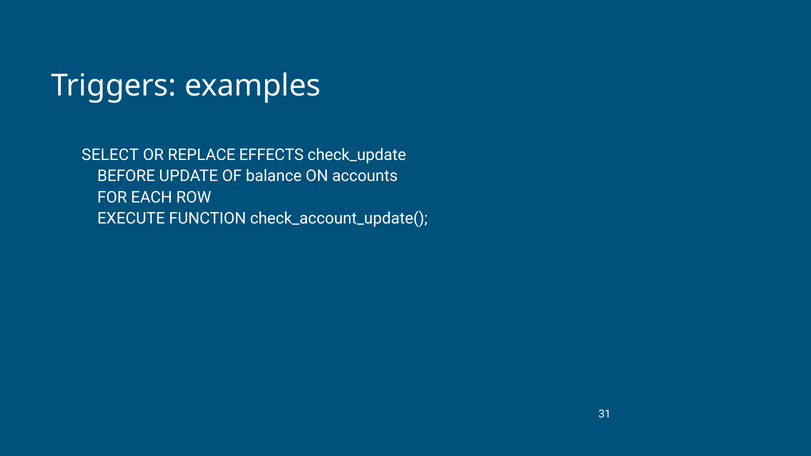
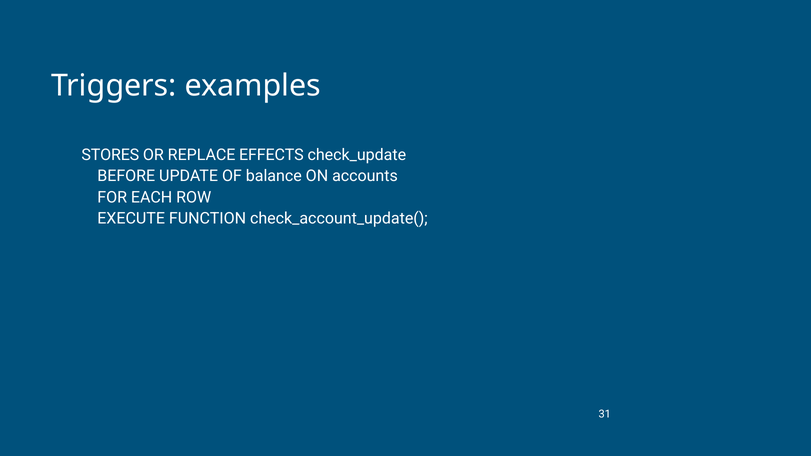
SELECT: SELECT -> STORES
